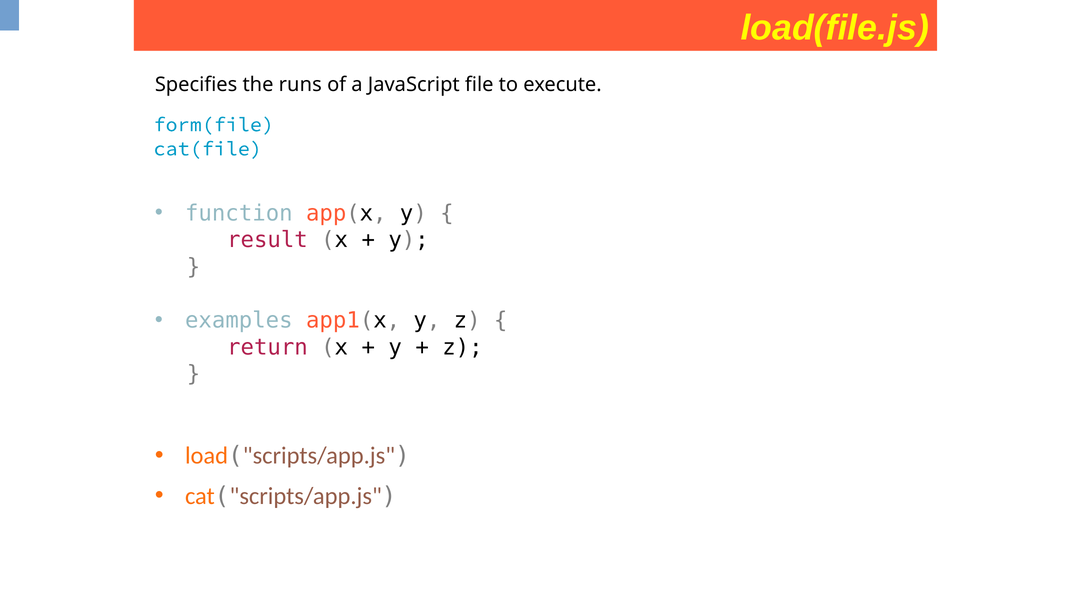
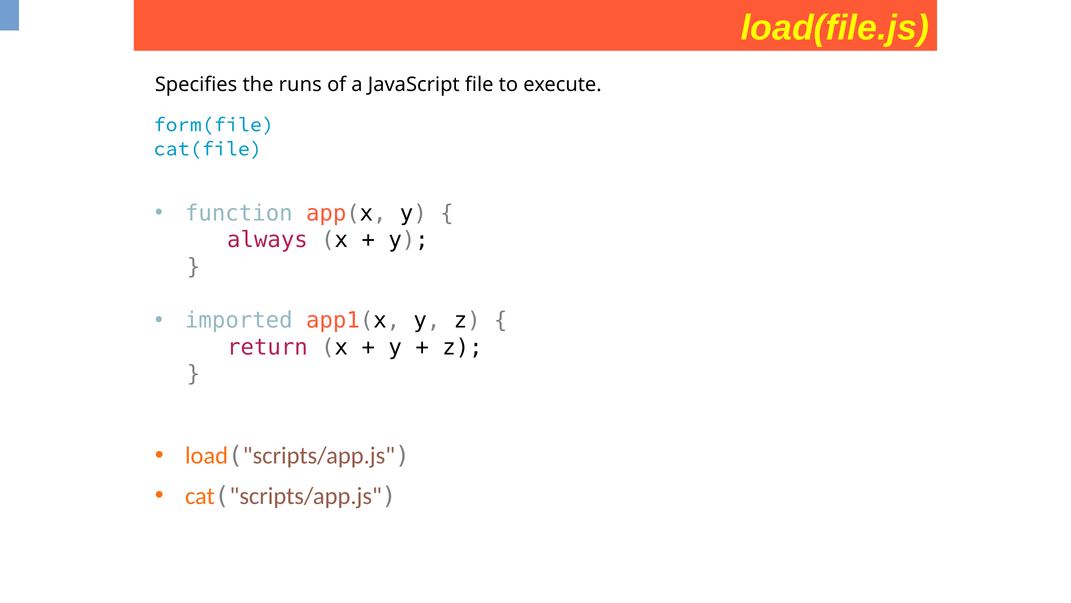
result: result -> always
examples: examples -> imported
